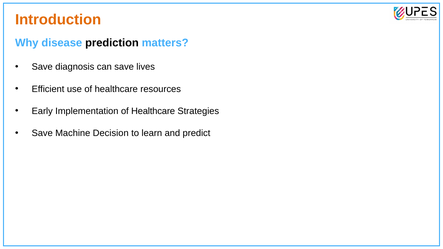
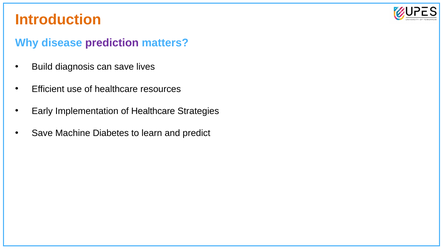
prediction colour: black -> purple
Save at (42, 67): Save -> Build
Decision: Decision -> Diabetes
